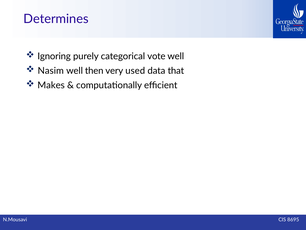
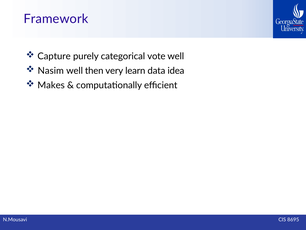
Determines: Determines -> Framework
Ignoring: Ignoring -> Capture
used: used -> learn
that: that -> idea
